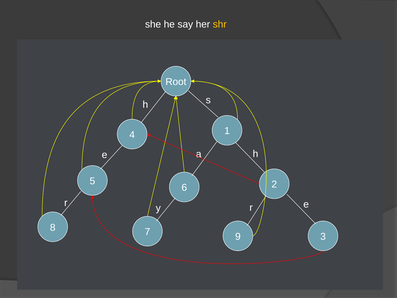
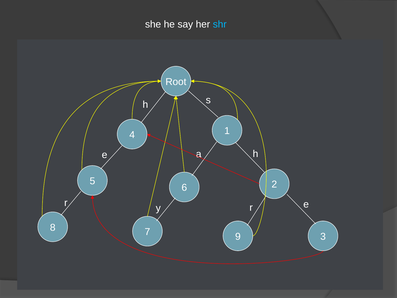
shr colour: yellow -> light blue
